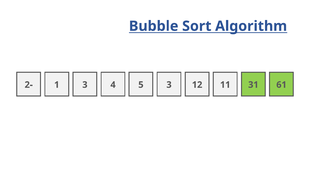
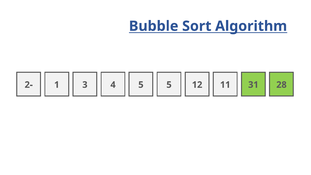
5 3: 3 -> 5
61: 61 -> 28
